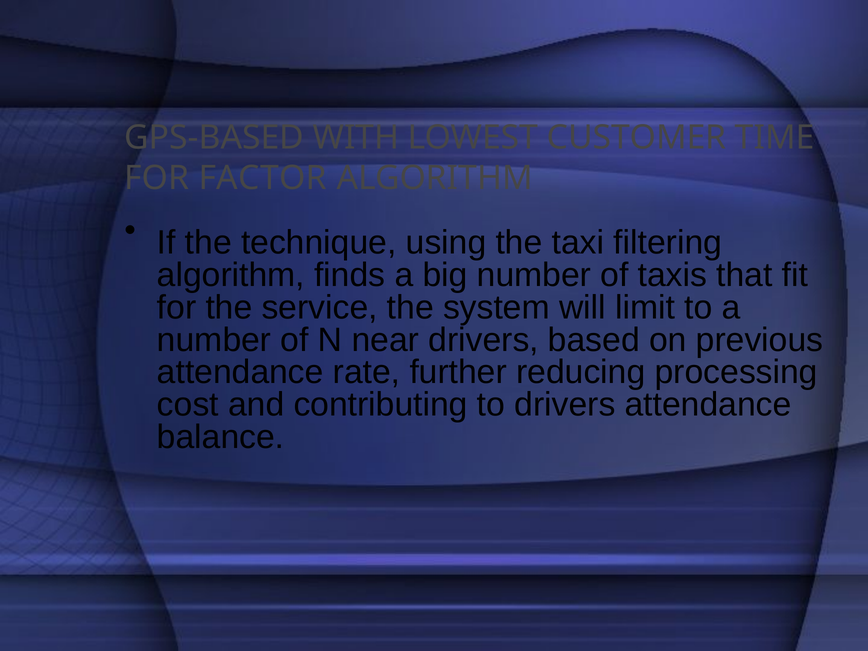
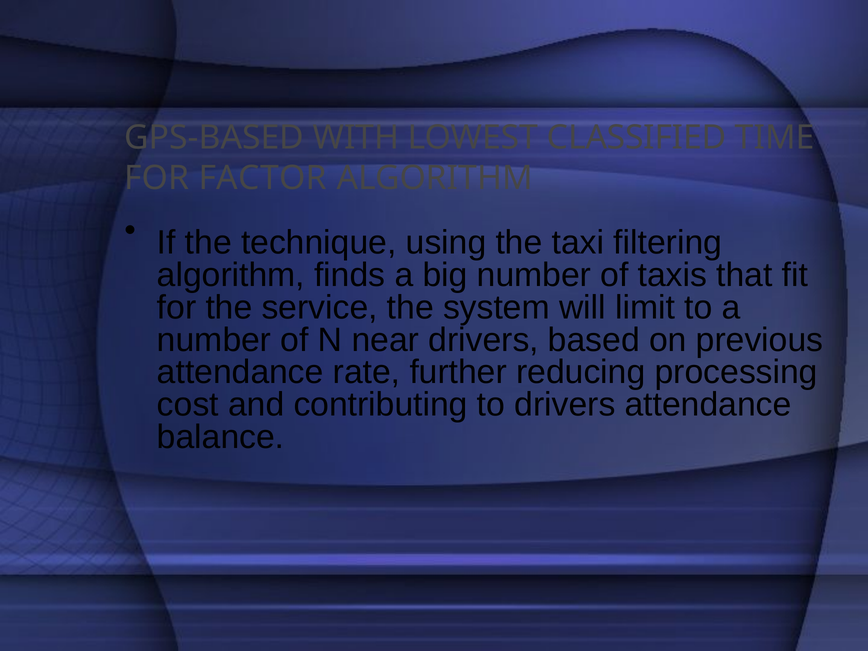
CUSTOMER: CUSTOMER -> CLASSIFIED
